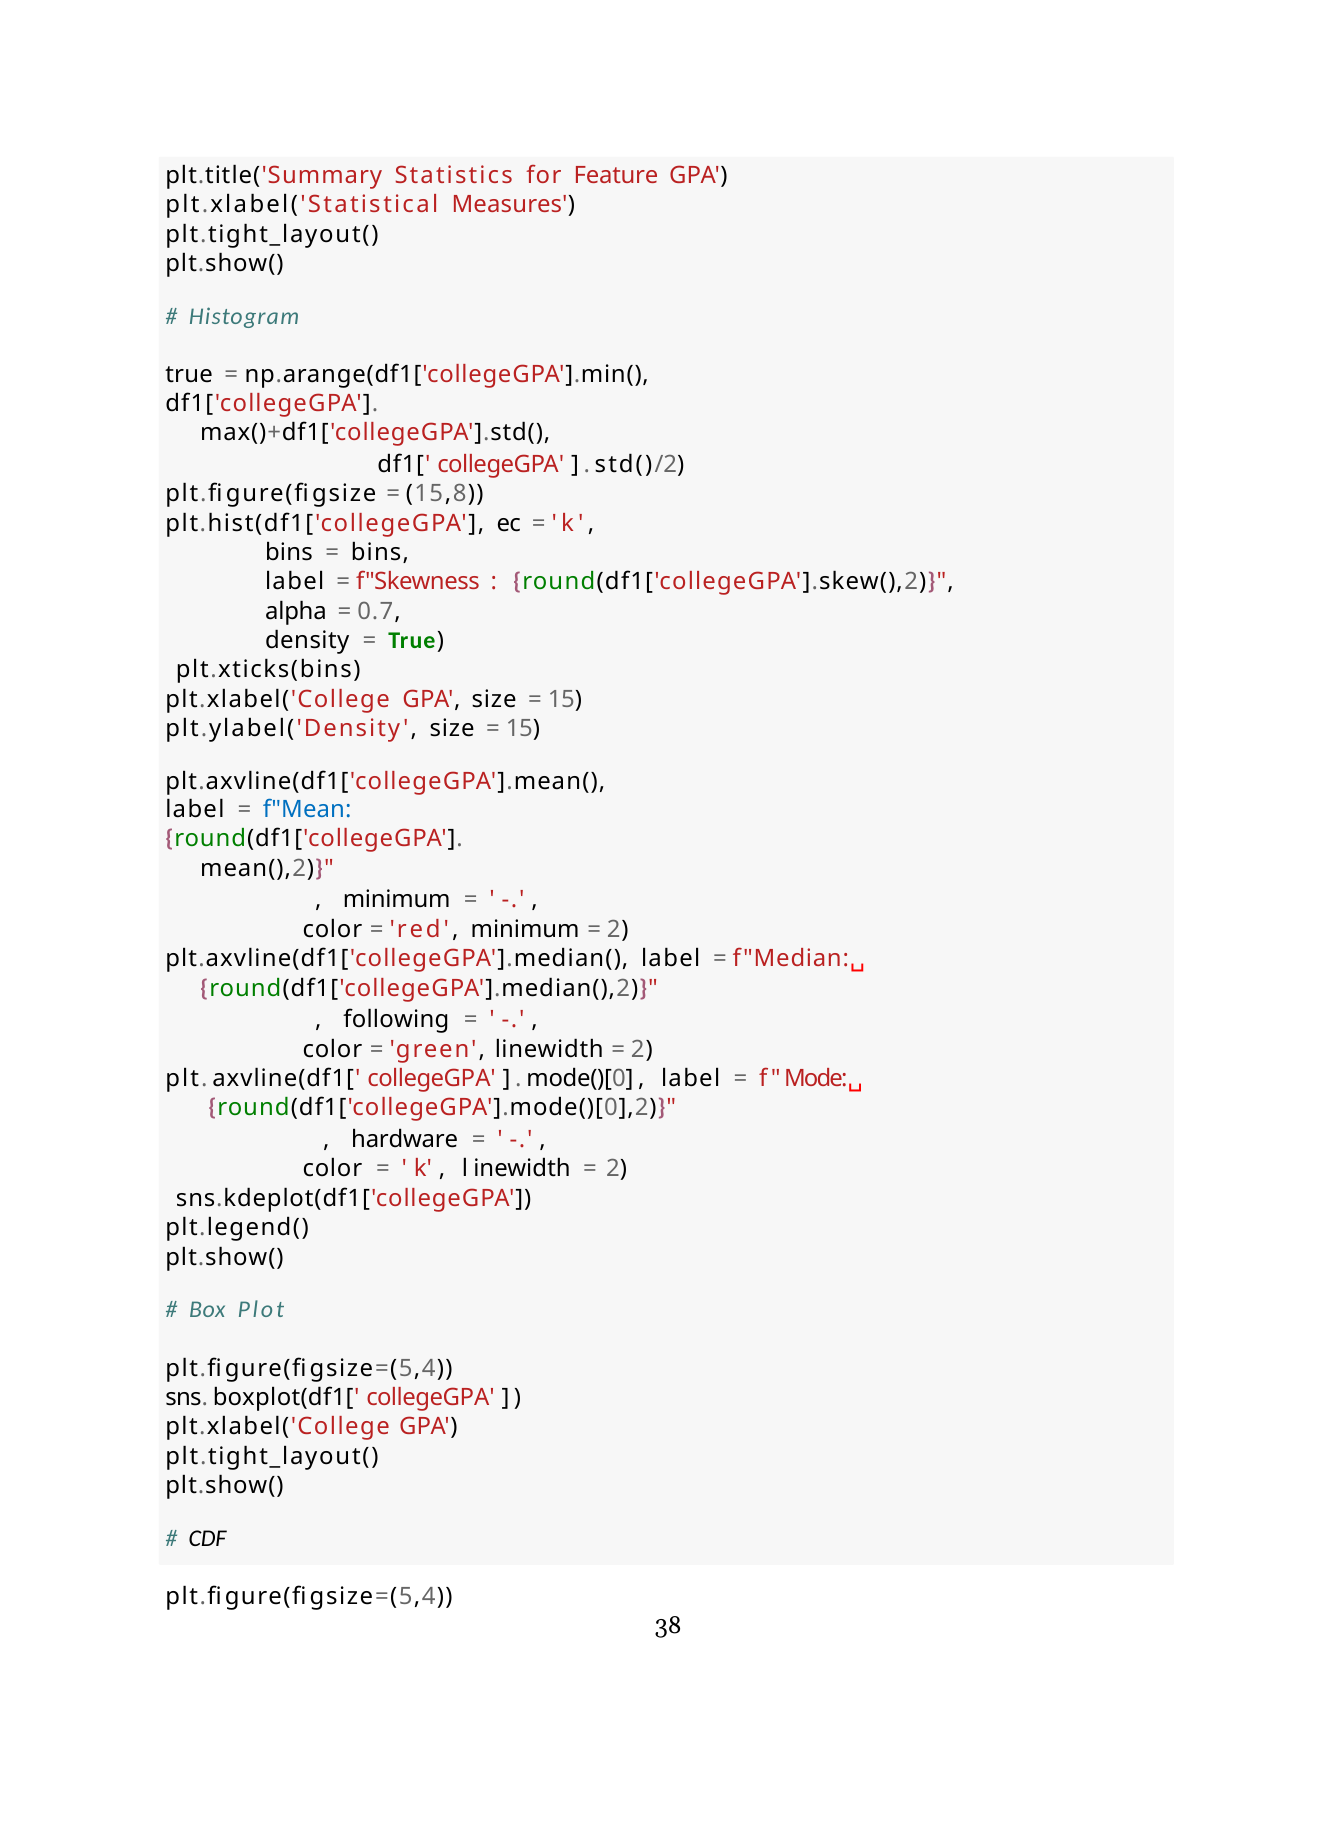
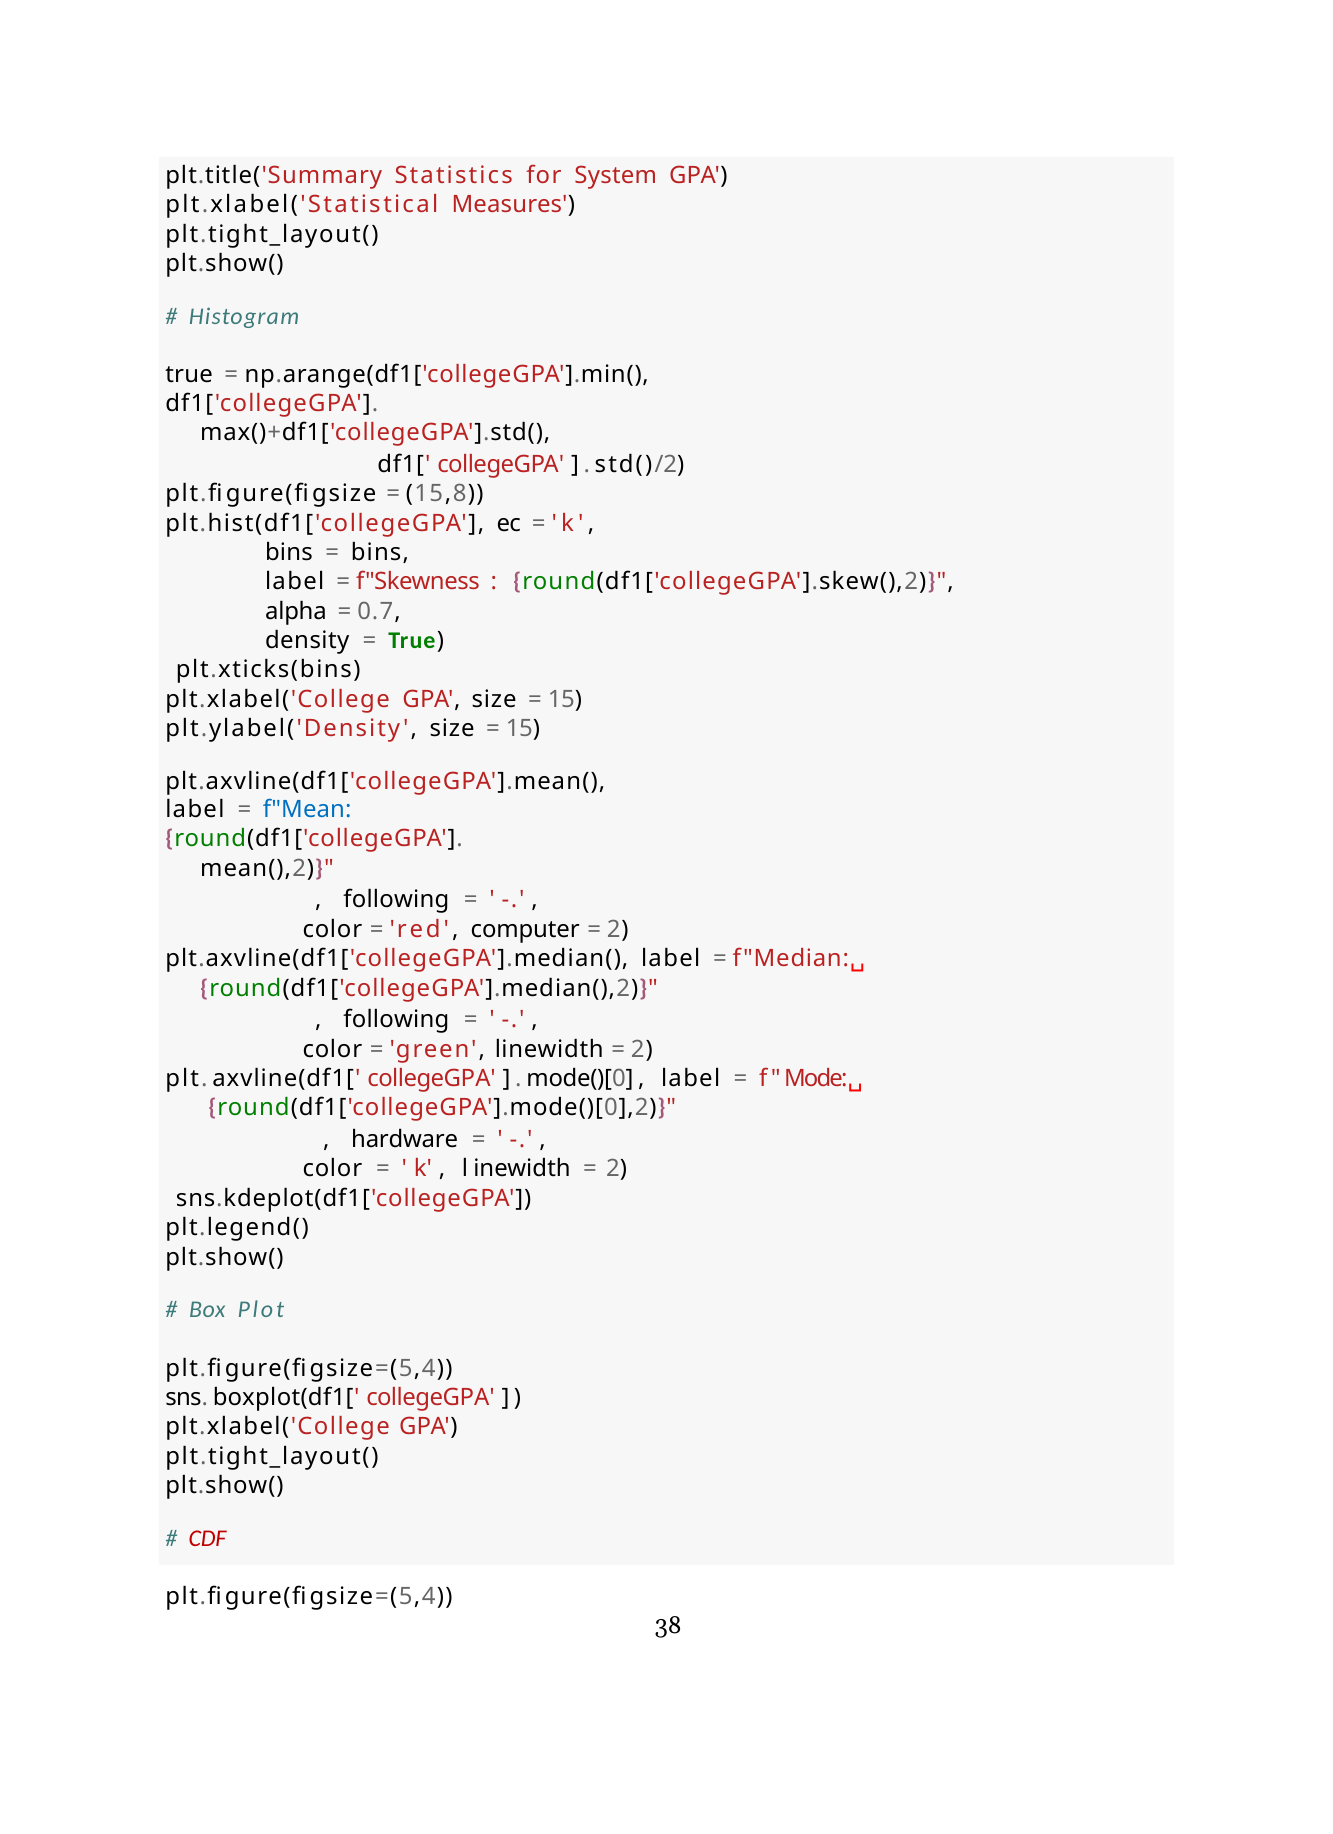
Feature: Feature -> System
minimum at (397, 900): minimum -> following
red minimum: minimum -> computer
CDF colour: black -> red
